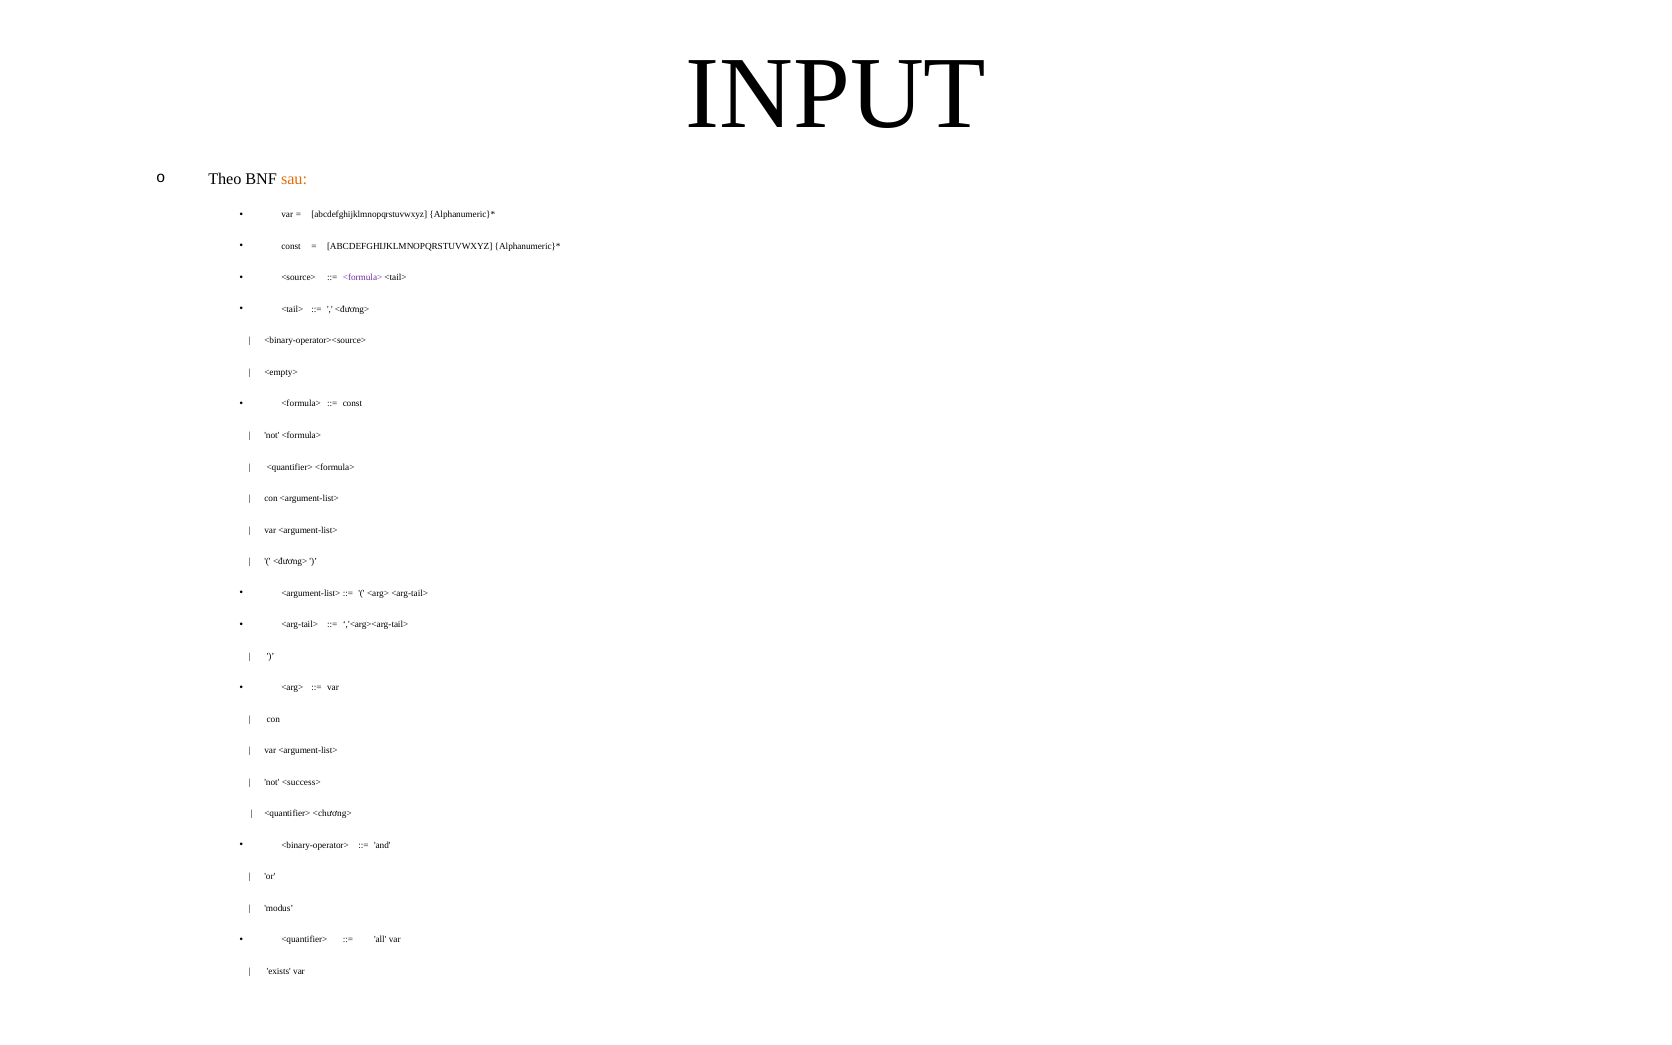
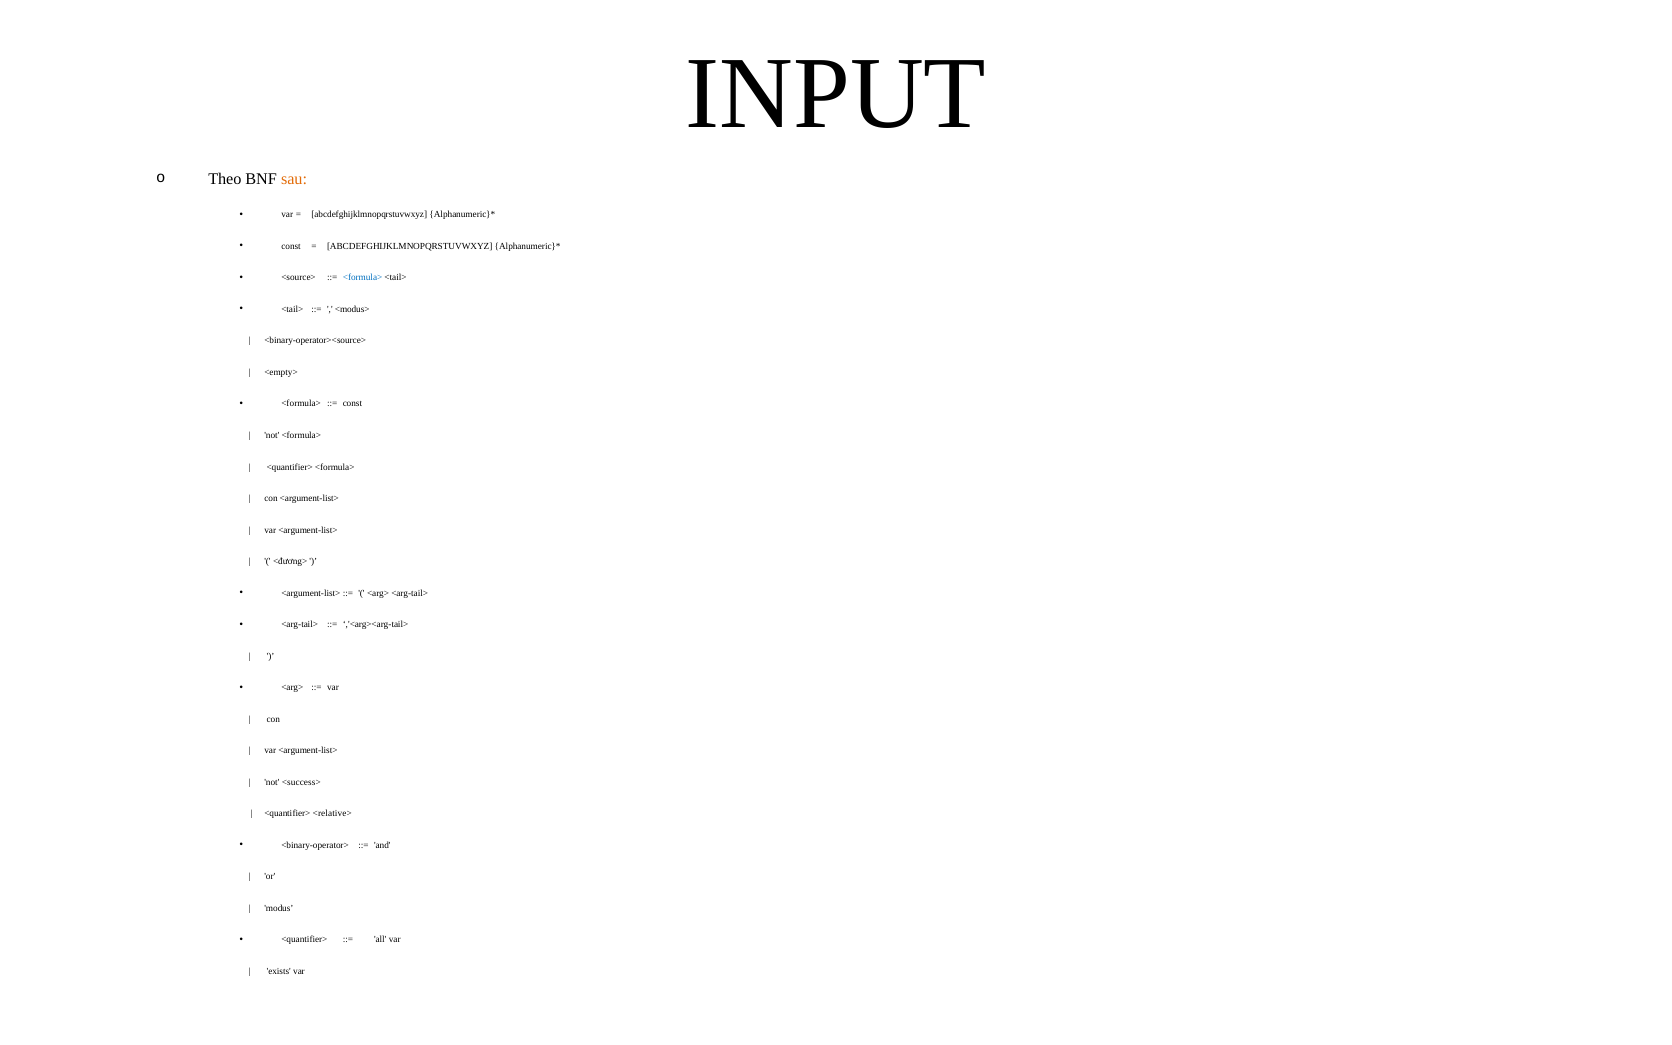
<formula> at (363, 278) colour: purple -> blue
<đương> at (352, 309): <đương> -> <modus>
<chương>: <chương> -> <relative>
